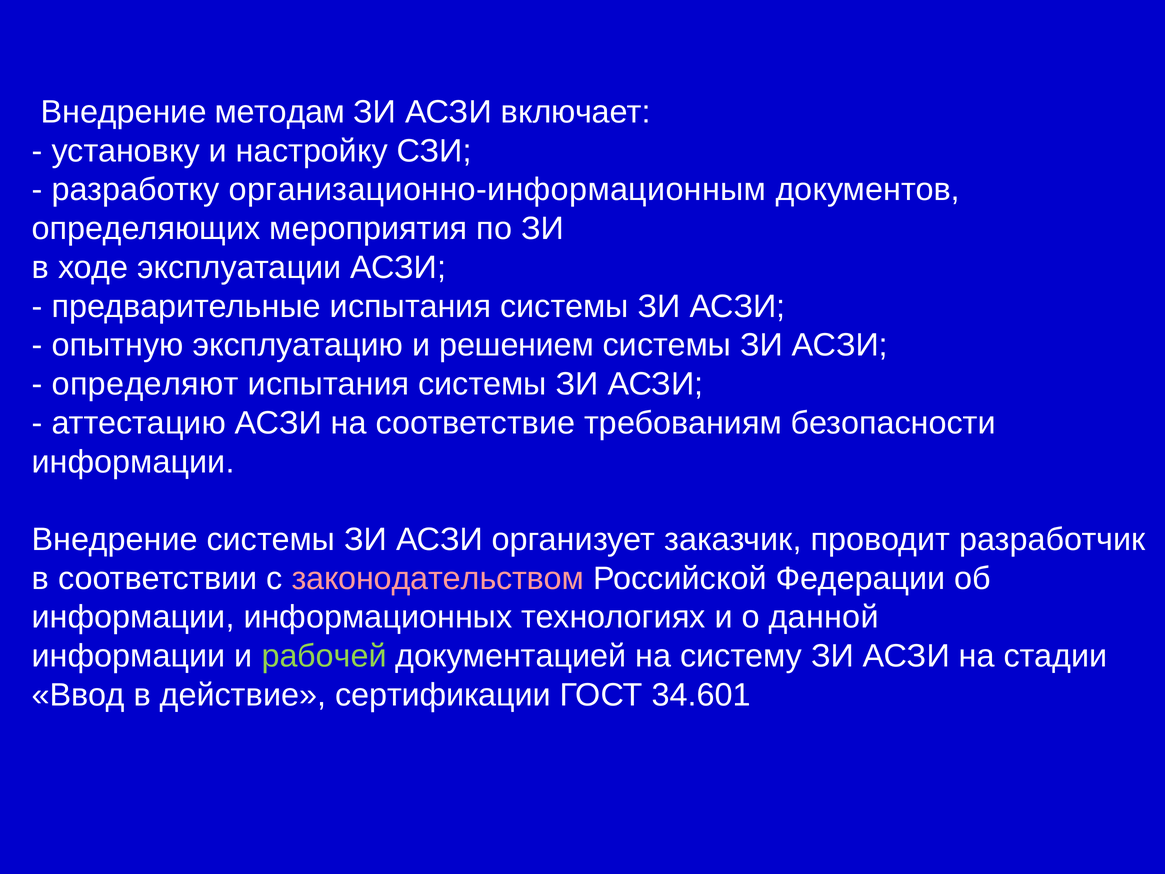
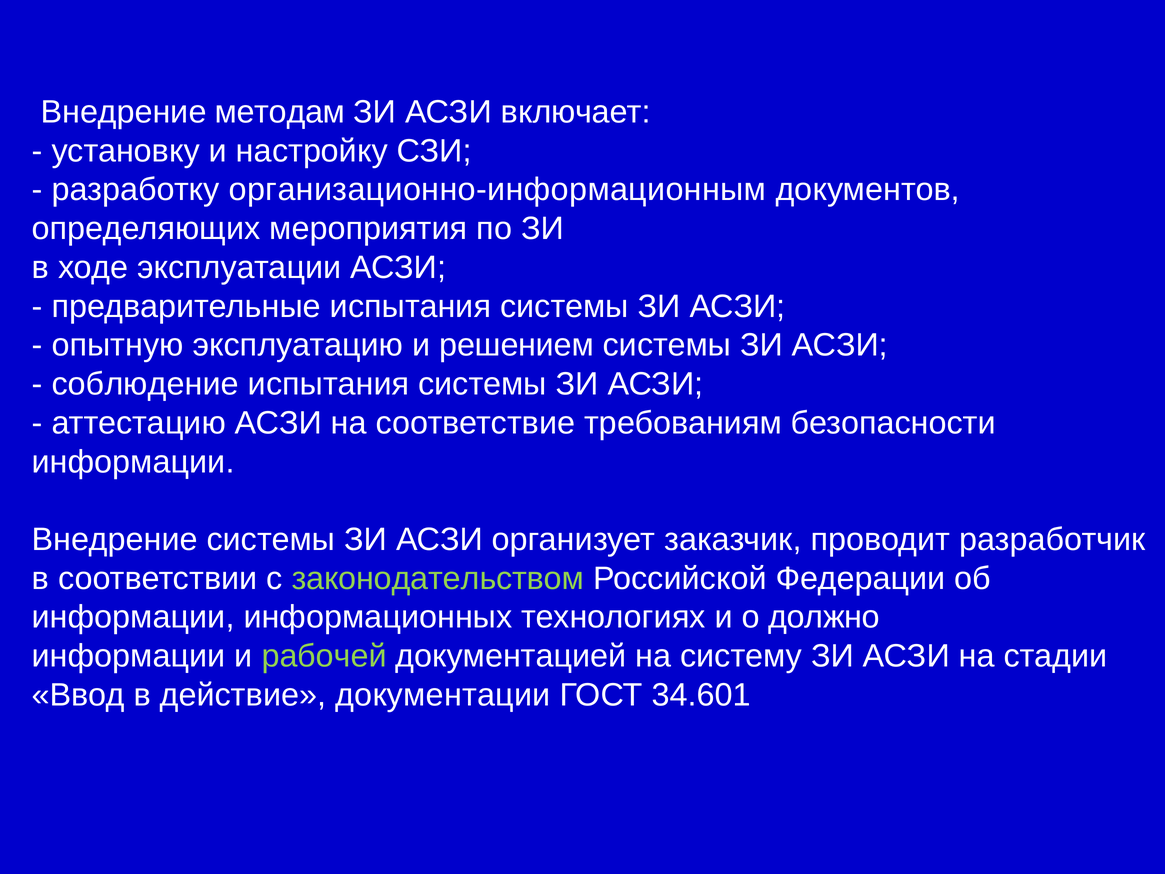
определяют: определяют -> соблюдение
законодательством colour: pink -> light green
данной: данной -> должно
сертификации: сертификации -> документации
